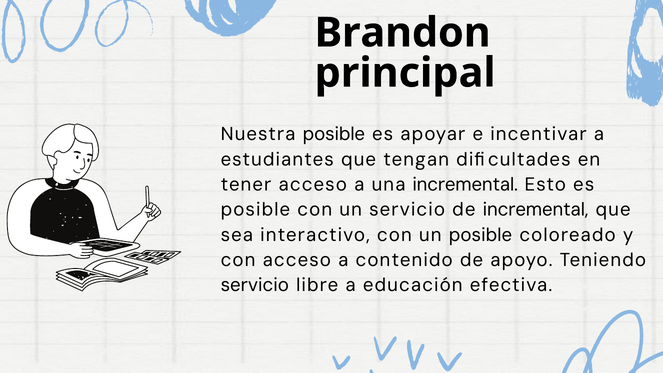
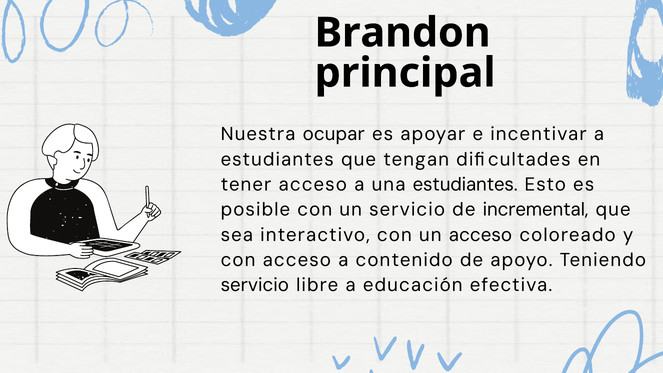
Nuestra posible: posible -> ocupar
una incremental: incremental -> estudiantes
un posible: posible -> acceso
